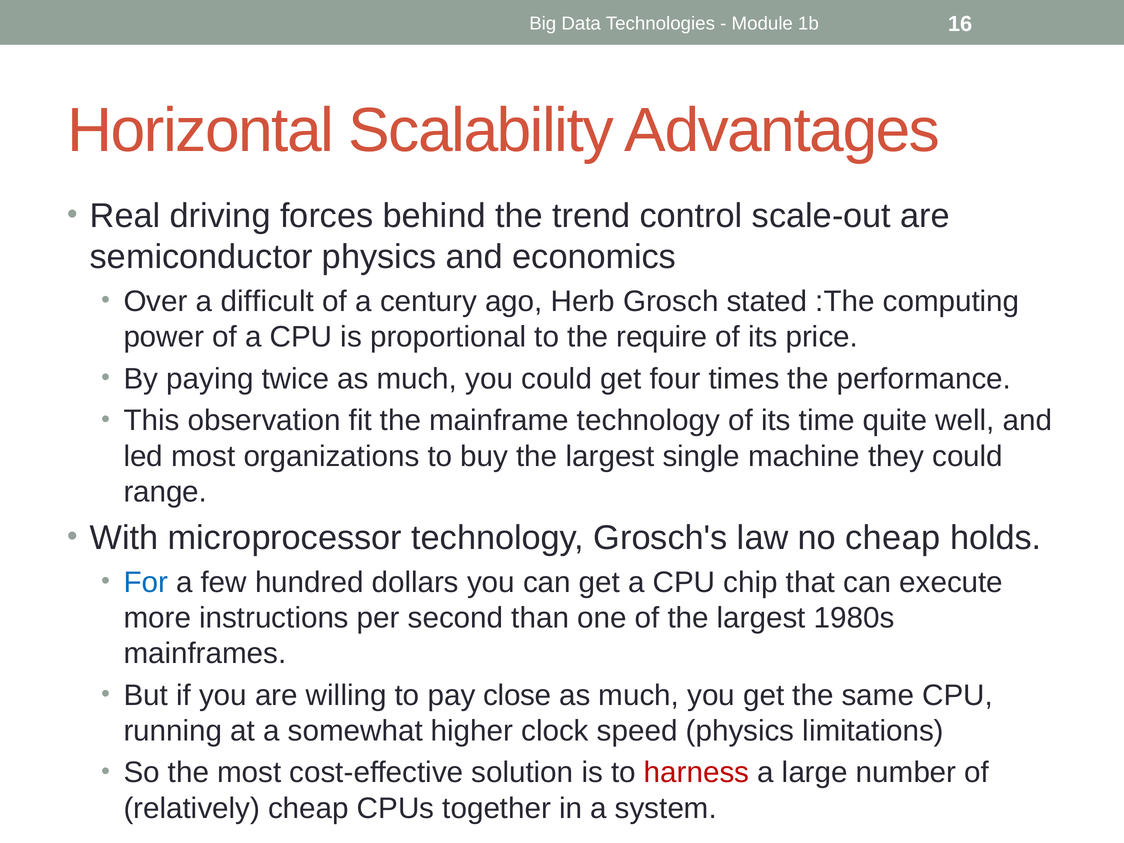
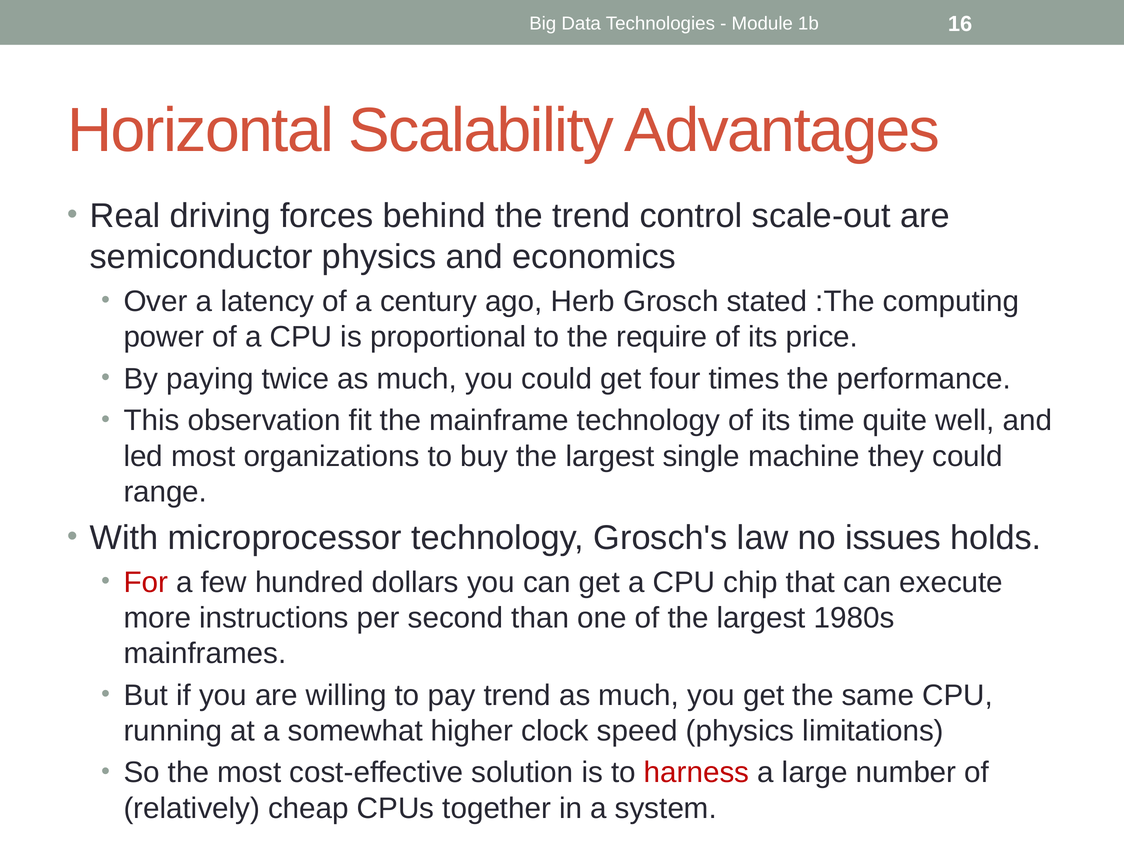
difficult: difficult -> latency
no cheap: cheap -> issues
For colour: blue -> red
pay close: close -> trend
